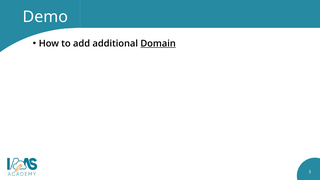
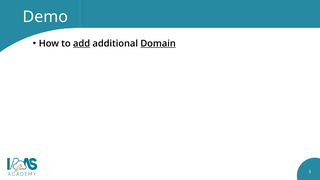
add underline: none -> present
